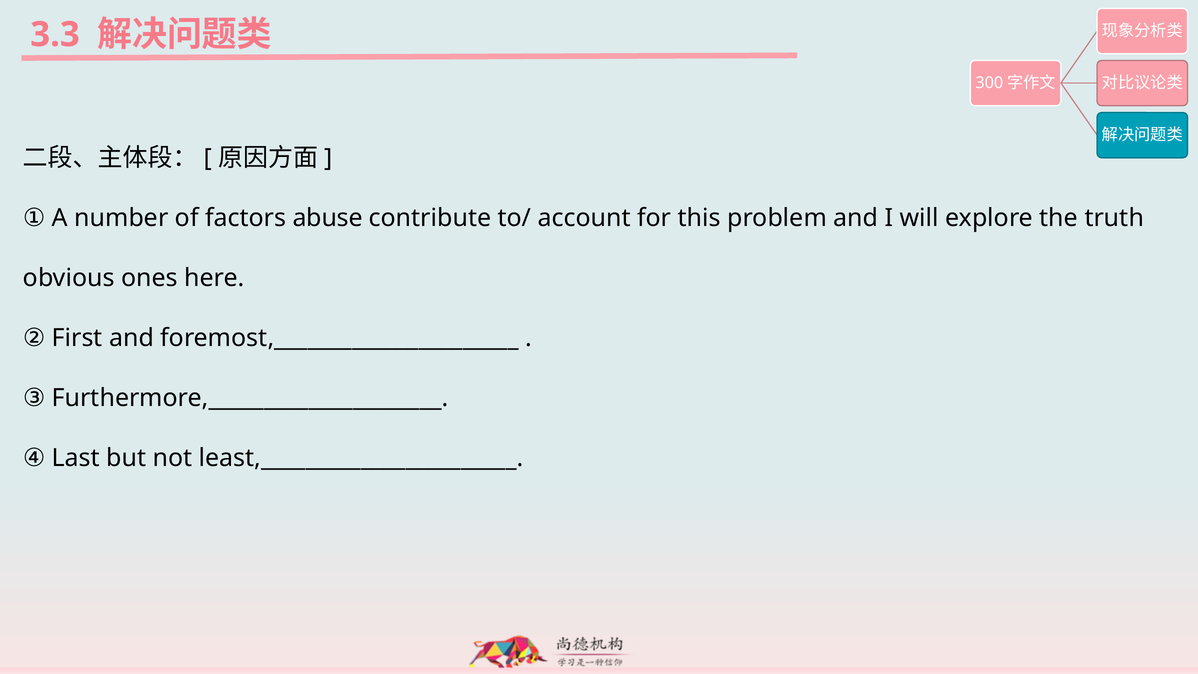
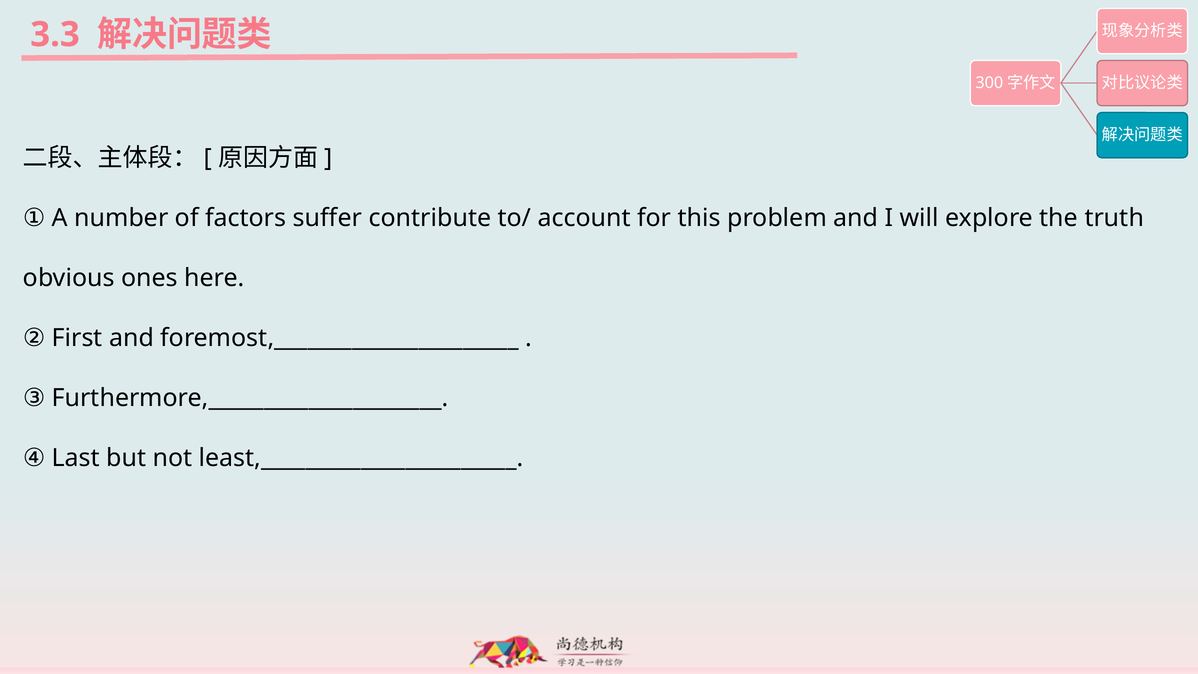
abuse: abuse -> suffer
